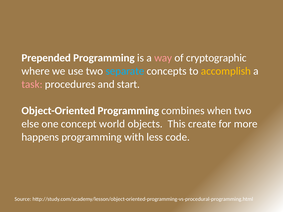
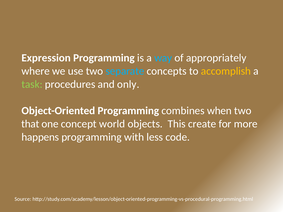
Prepended: Prepended -> Expression
way colour: pink -> light blue
cryptographic: cryptographic -> appropriately
task colour: pink -> light green
start: start -> only
else: else -> that
